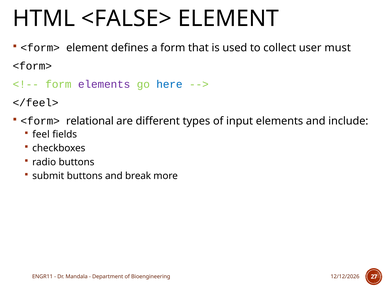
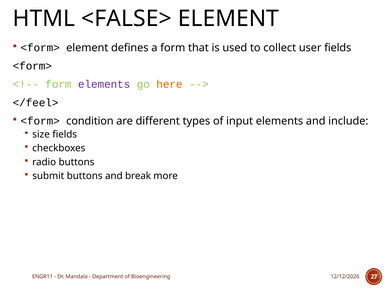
user must: must -> fields
here colour: blue -> orange
relational: relational -> condition
feel: feel -> size
